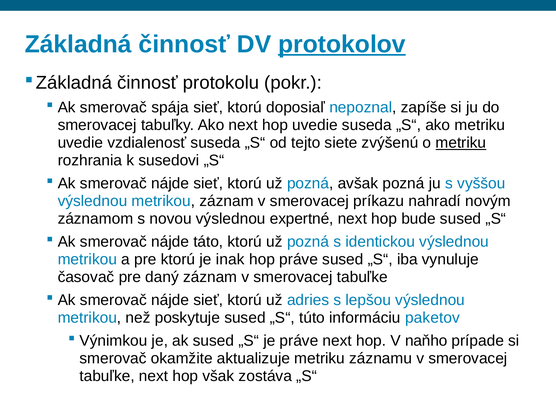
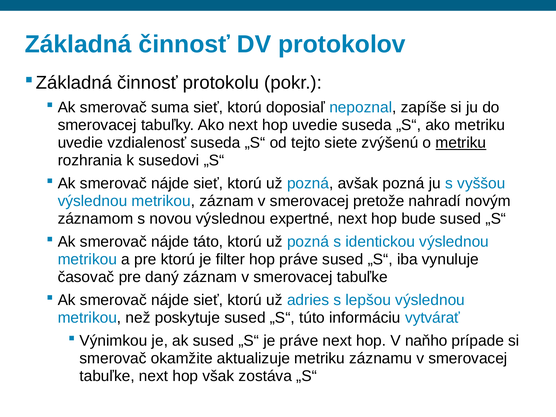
protokolov underline: present -> none
spája: spája -> suma
príkazu: príkazu -> pretože
inak: inak -> filter
paketov: paketov -> vytvárať
